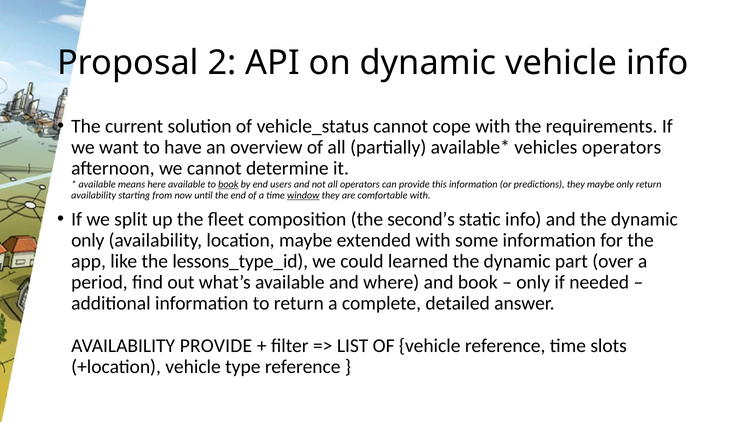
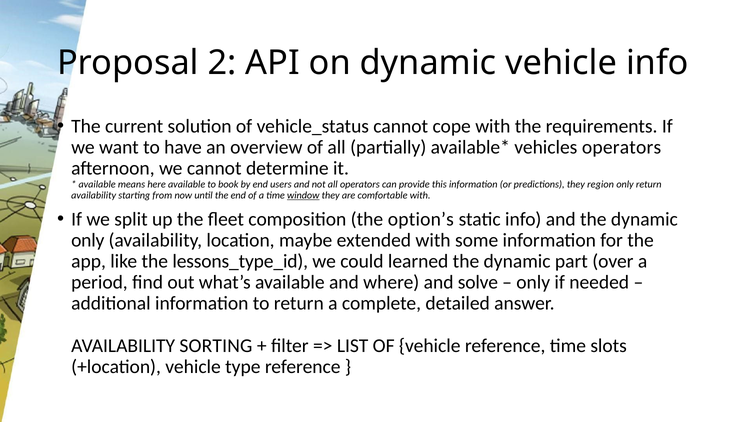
book at (228, 184) underline: present -> none
they maybe: maybe -> region
second’s: second’s -> option’s
and book: book -> solve
AVAILABILITY PROVIDE: PROVIDE -> SORTING
